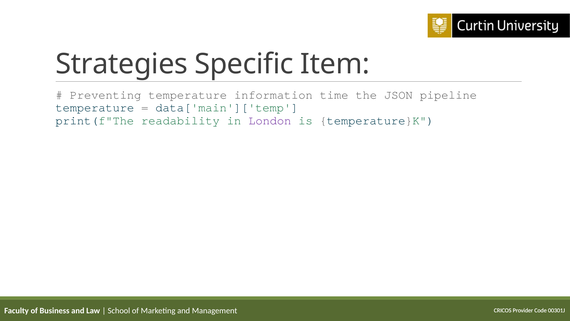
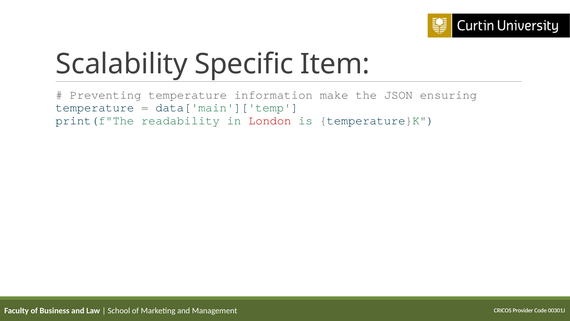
Strategies: Strategies -> Scalability
time: time -> make
pipeline: pipeline -> ensuring
London colour: purple -> red
